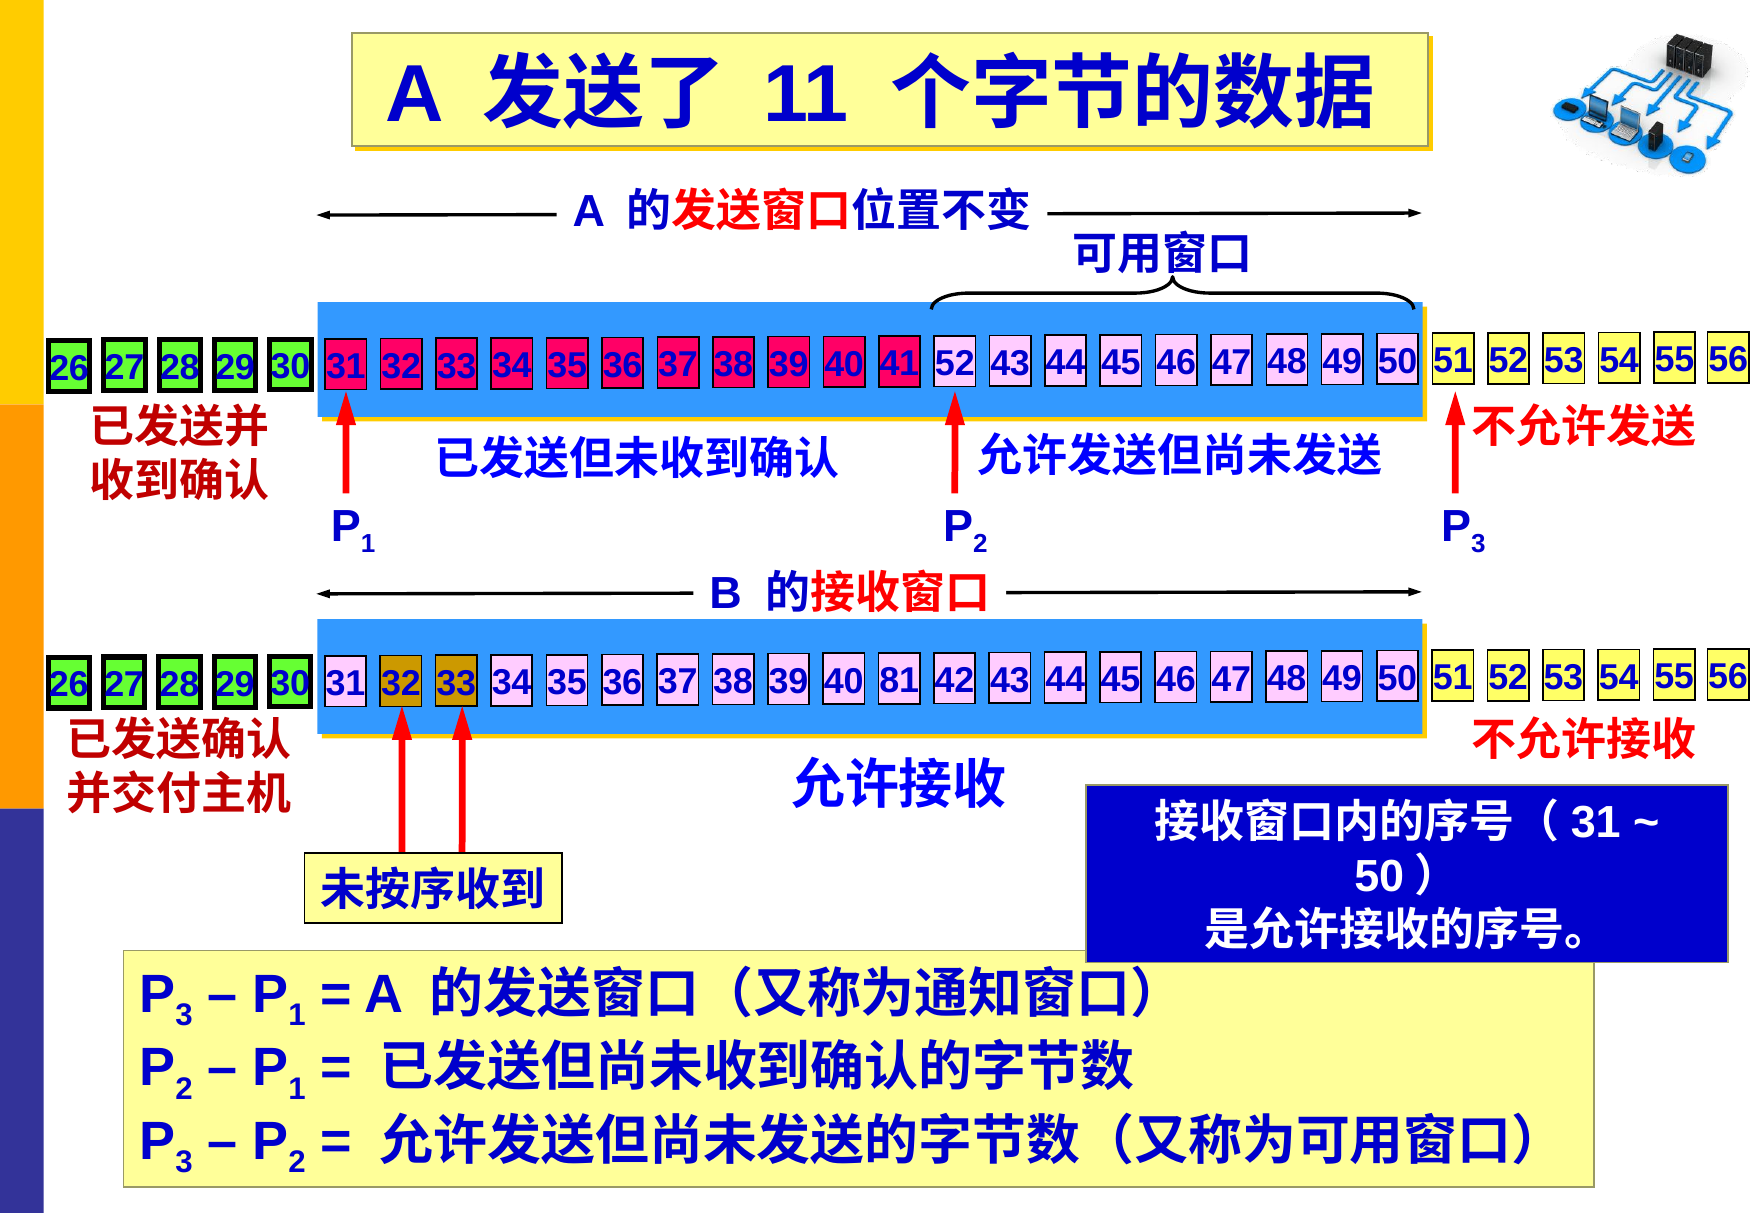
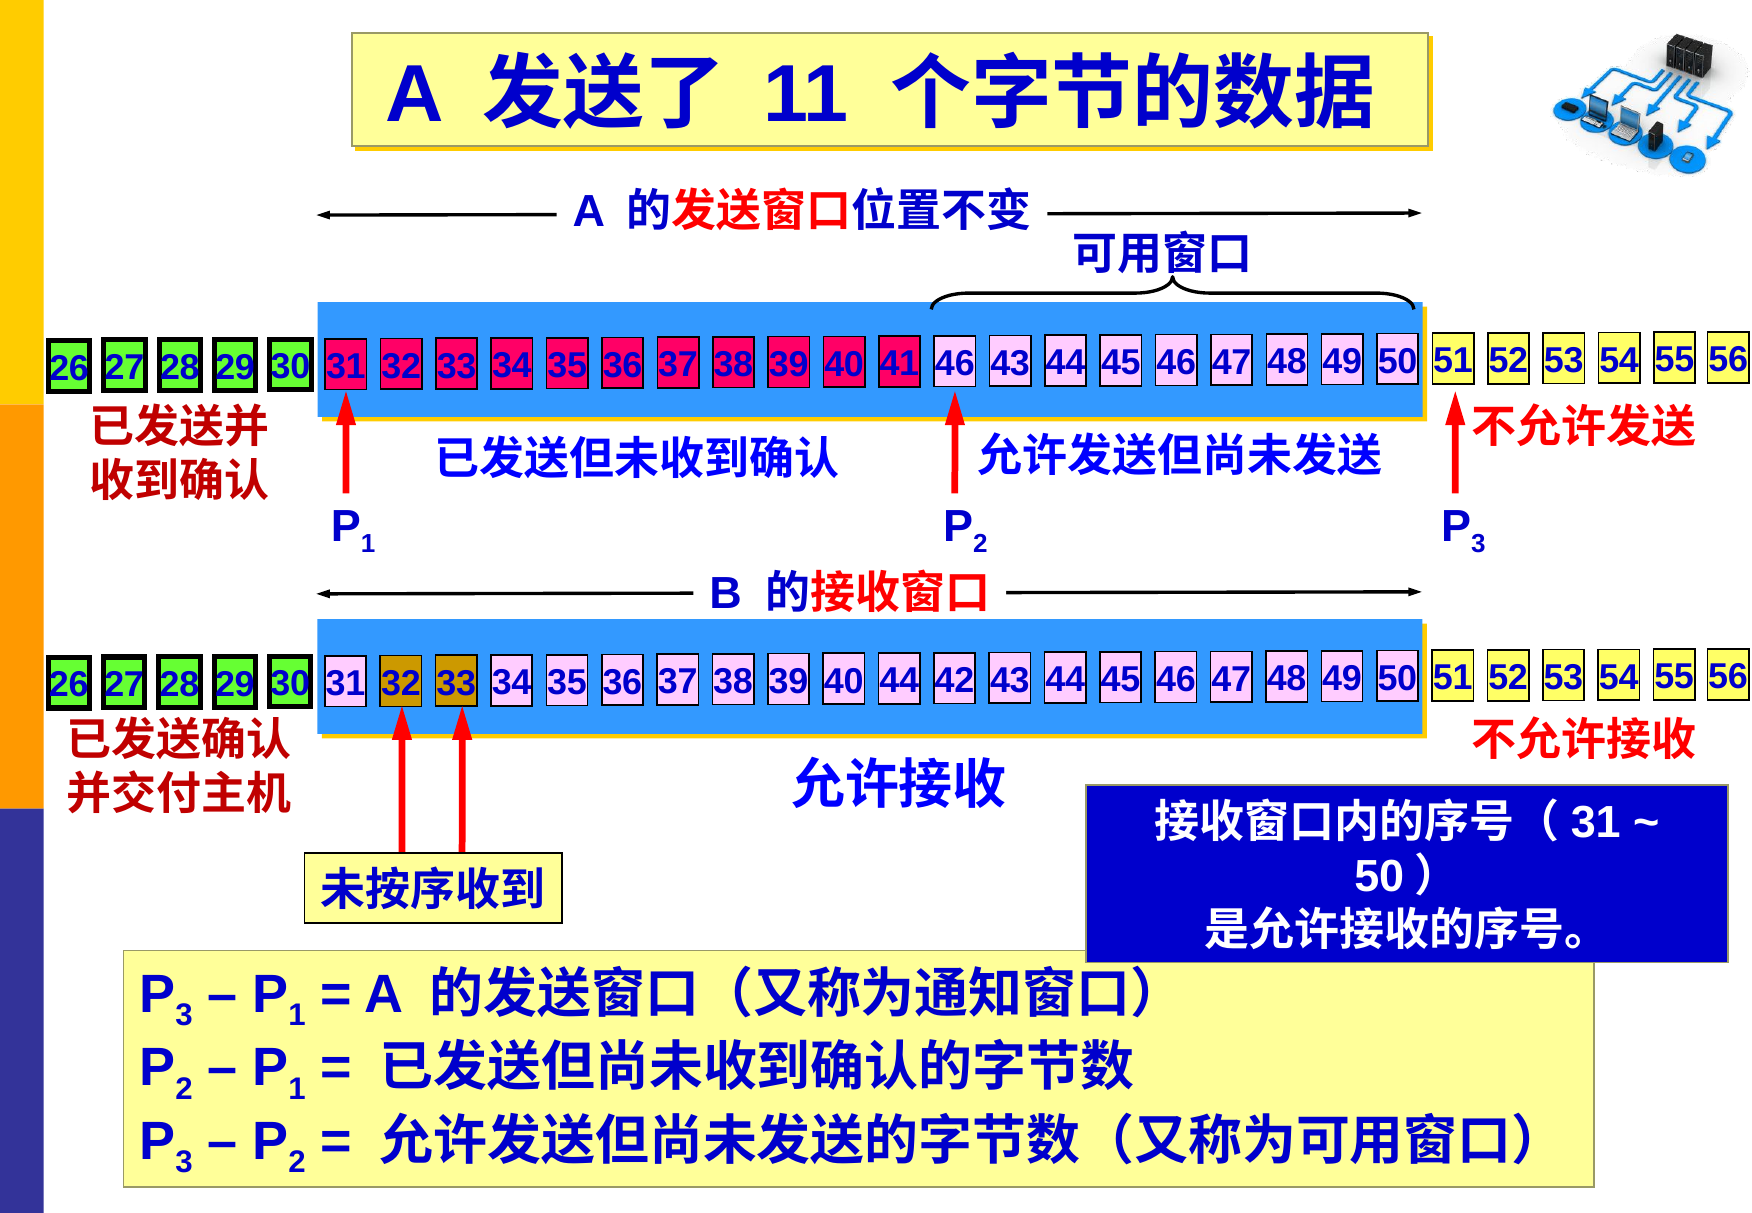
41 52: 52 -> 46
40 81: 81 -> 44
